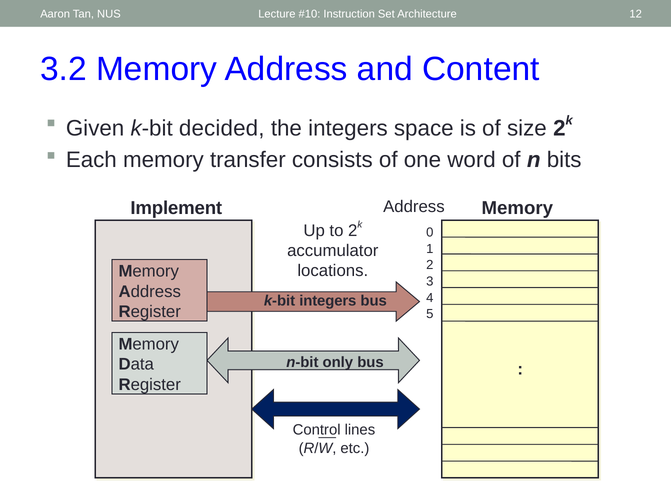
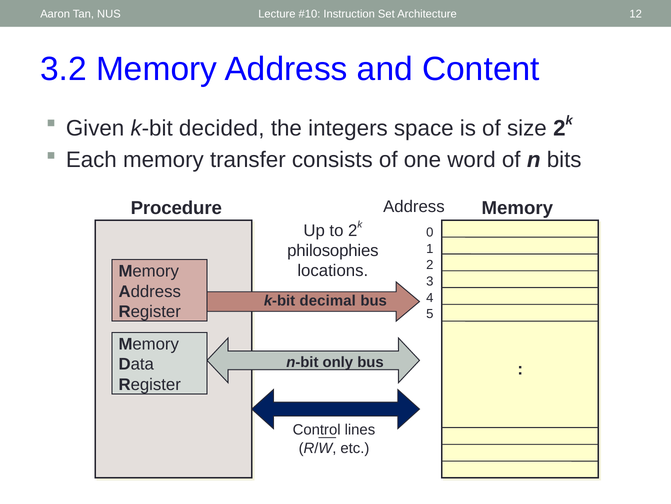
Implement: Implement -> Procedure
accumulator: accumulator -> philosophies
k-bit integers: integers -> decimal
